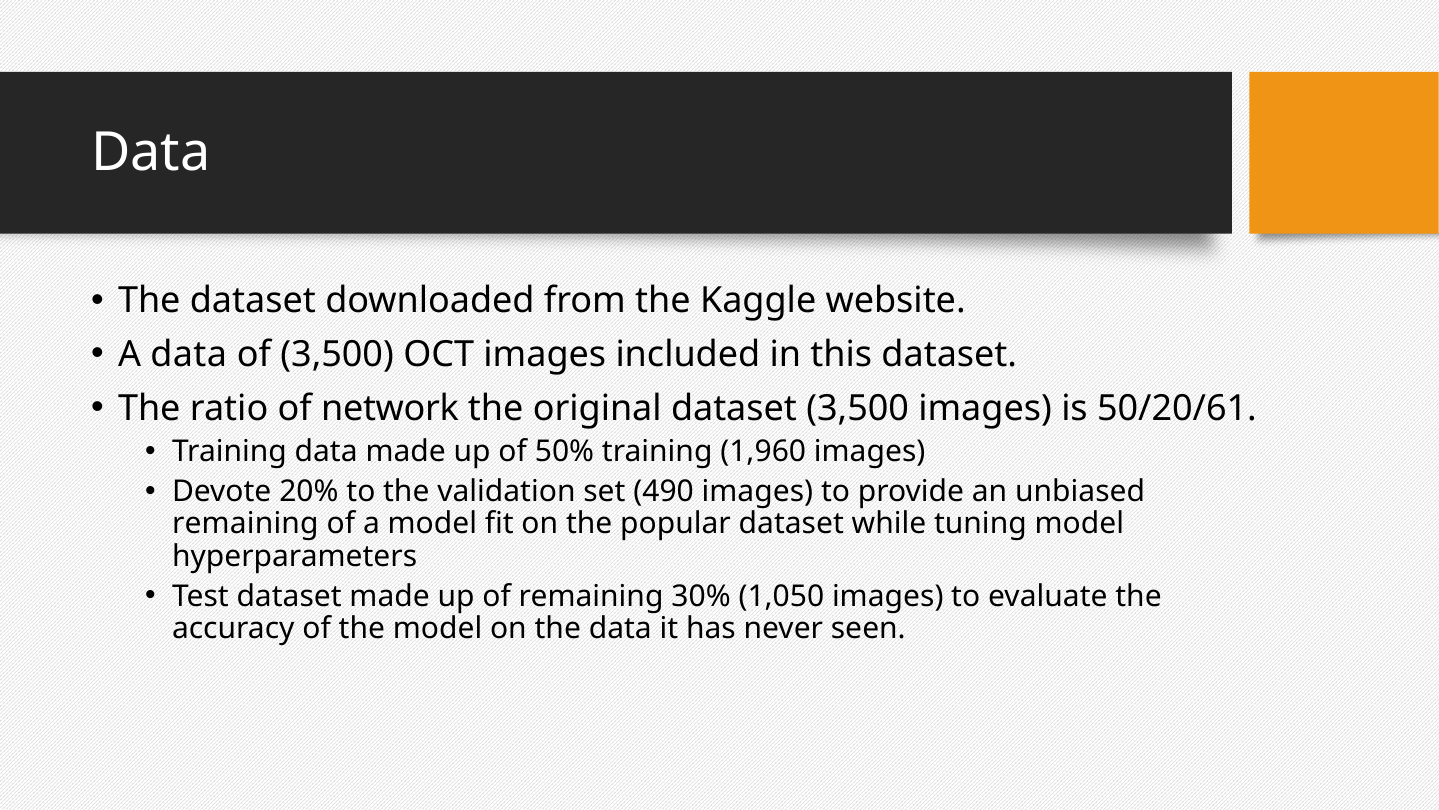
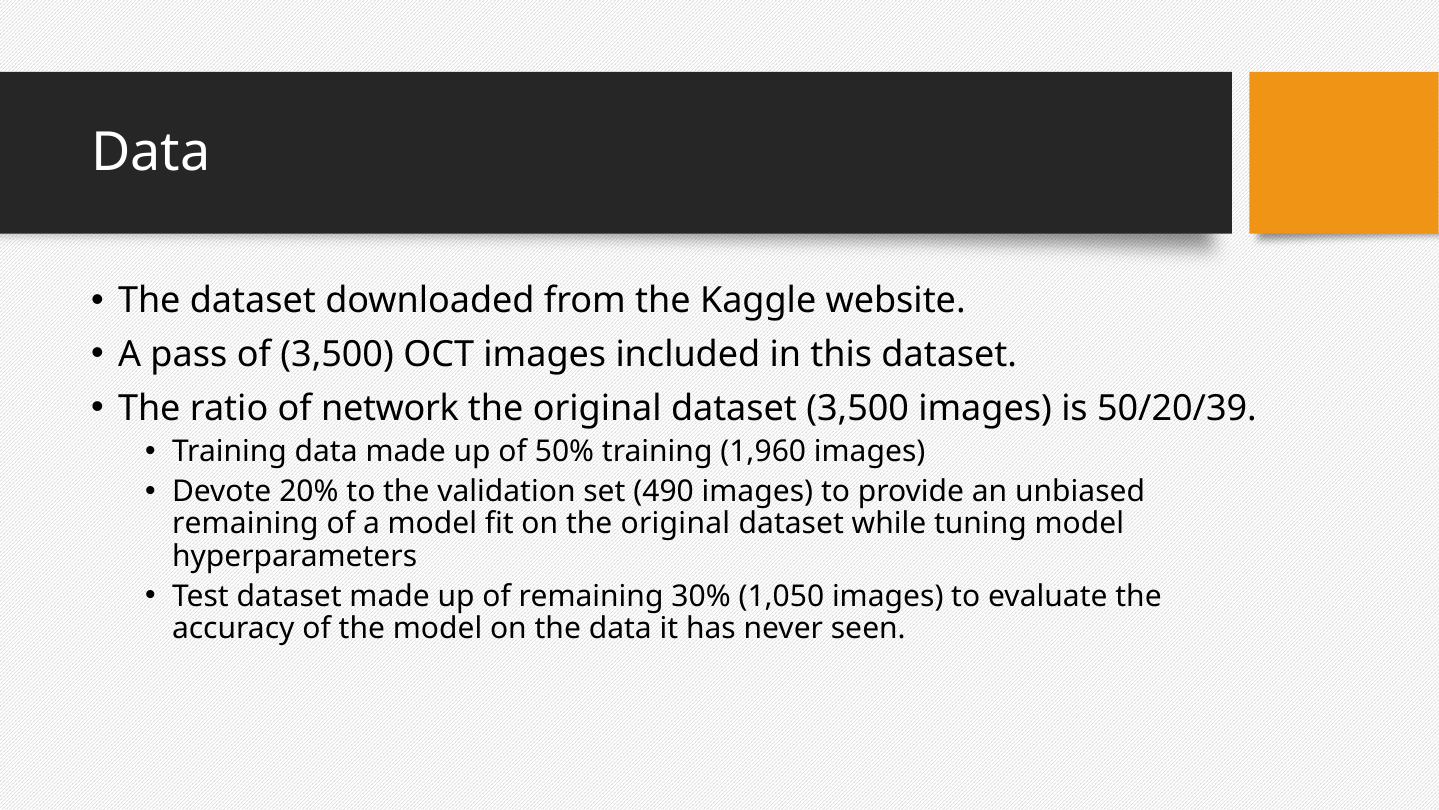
A data: data -> pass
50/20/61: 50/20/61 -> 50/20/39
on the popular: popular -> original
